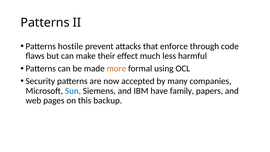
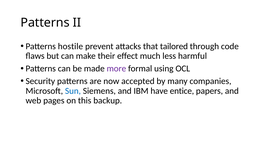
enforce: enforce -> tailored
more colour: orange -> purple
family: family -> entice
